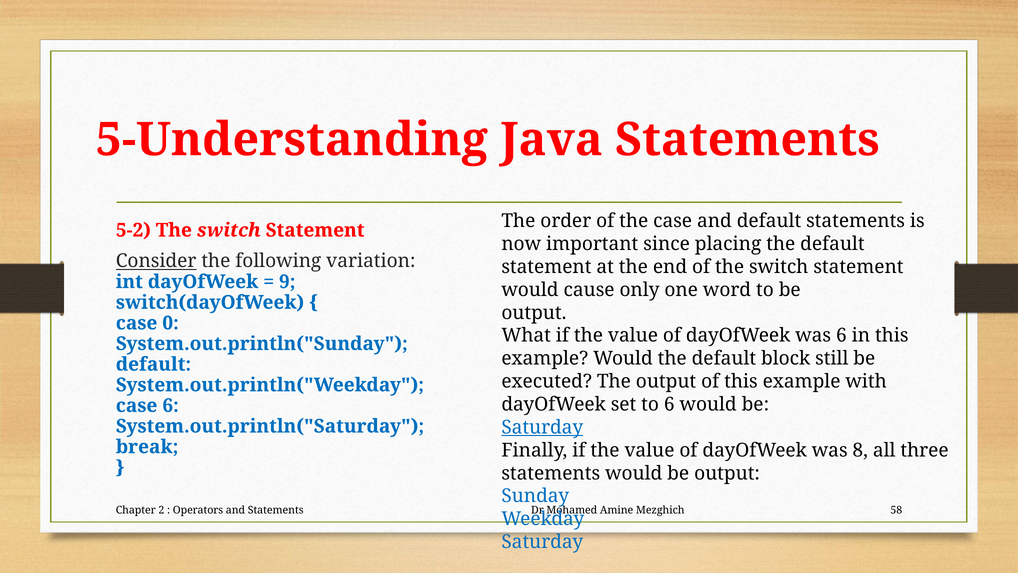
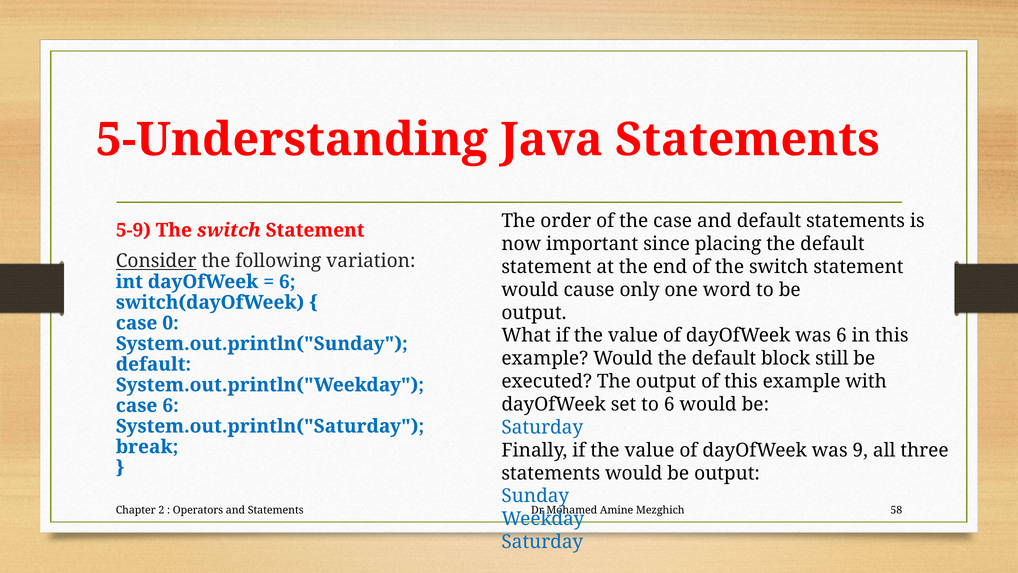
5-2: 5-2 -> 5-9
9 at (287, 282): 9 -> 6
Saturday at (542, 427) underline: present -> none
8: 8 -> 9
